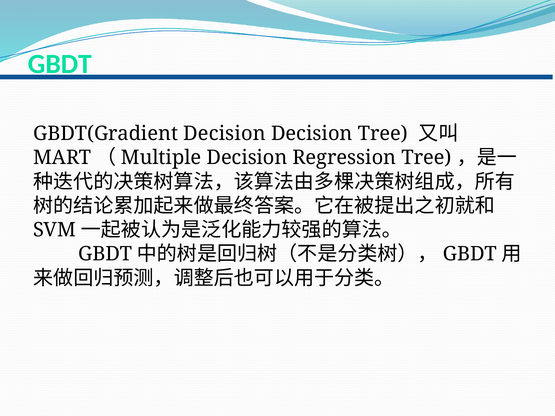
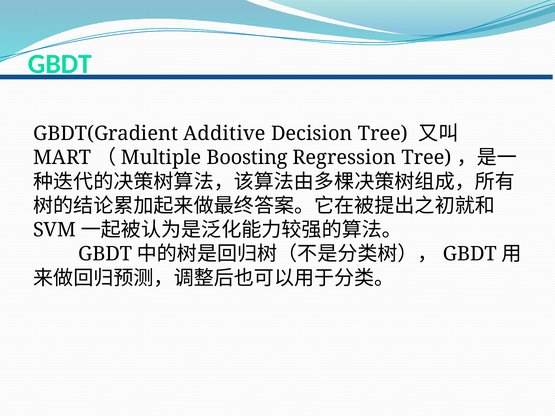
GBDT(Gradient Decision: Decision -> Additive
Decision at (247, 158): Decision -> Boosting
